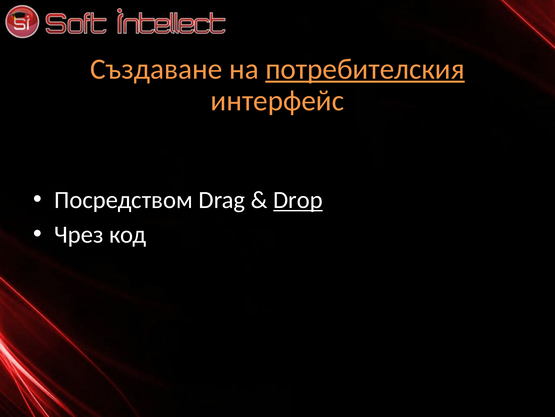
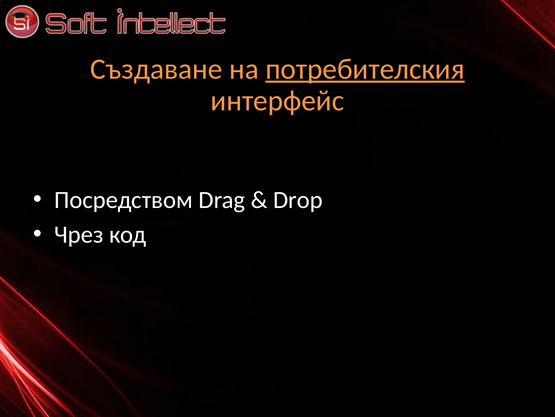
Drop underline: present -> none
